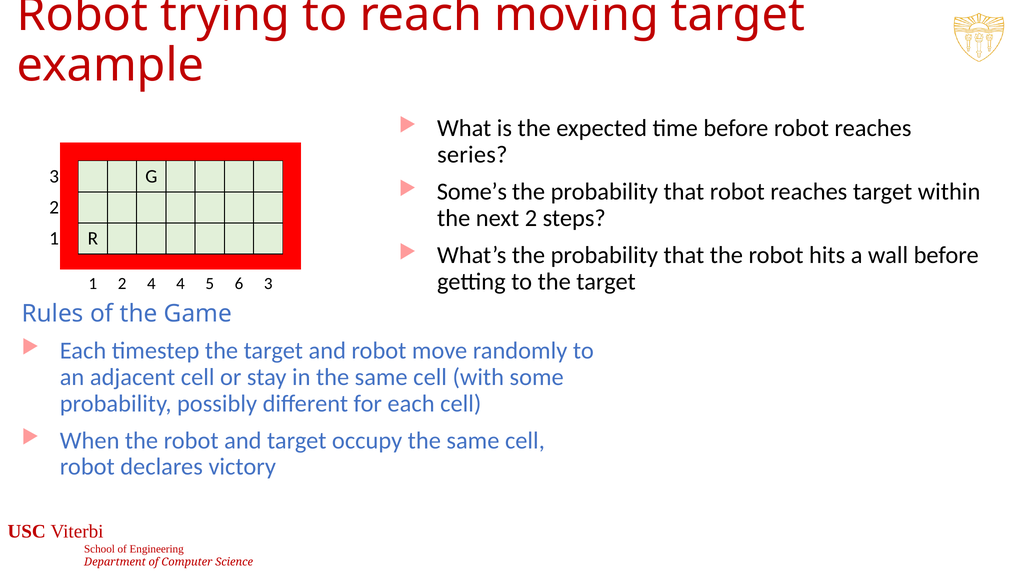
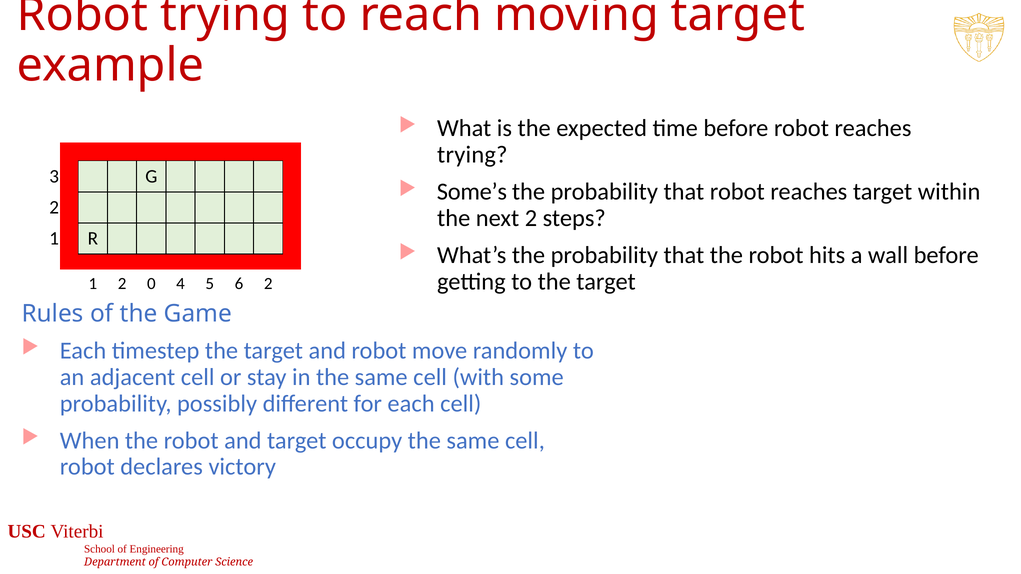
series at (472, 155): series -> trying
2 4: 4 -> 0
6 3: 3 -> 2
